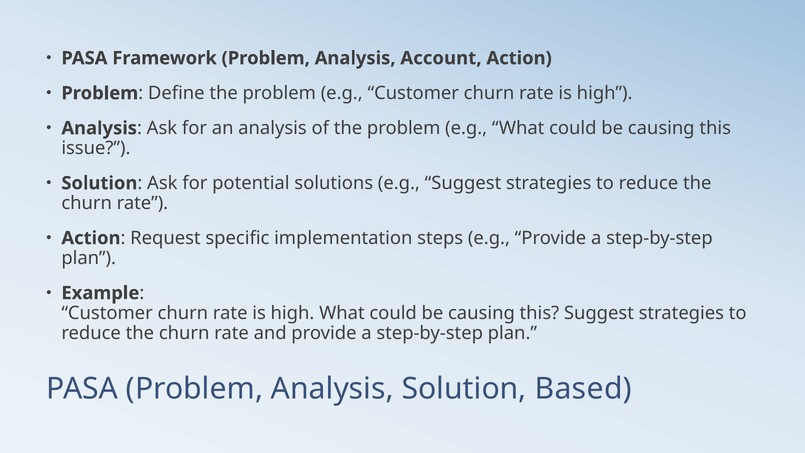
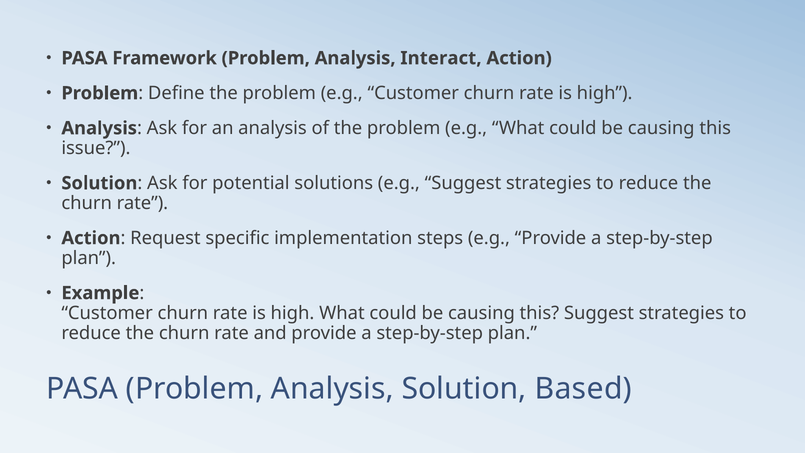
Account: Account -> Interact
